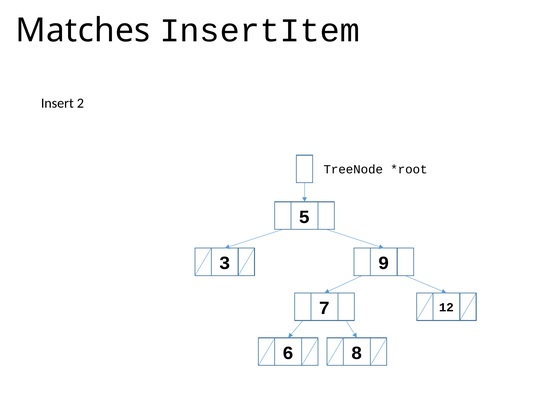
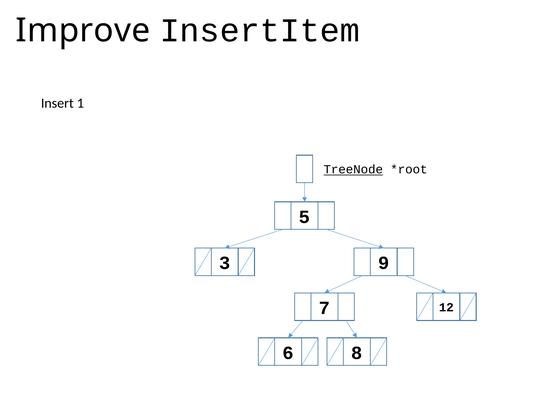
Matches: Matches -> Improve
2: 2 -> 1
TreeNode underline: none -> present
